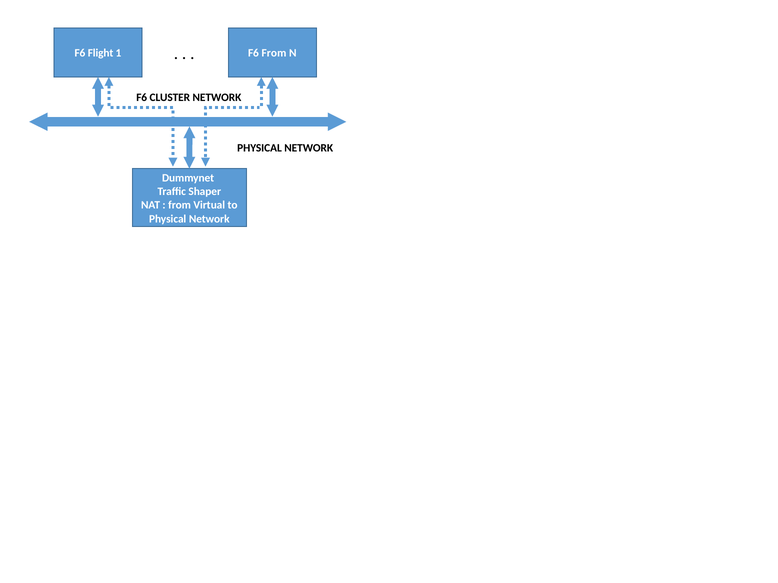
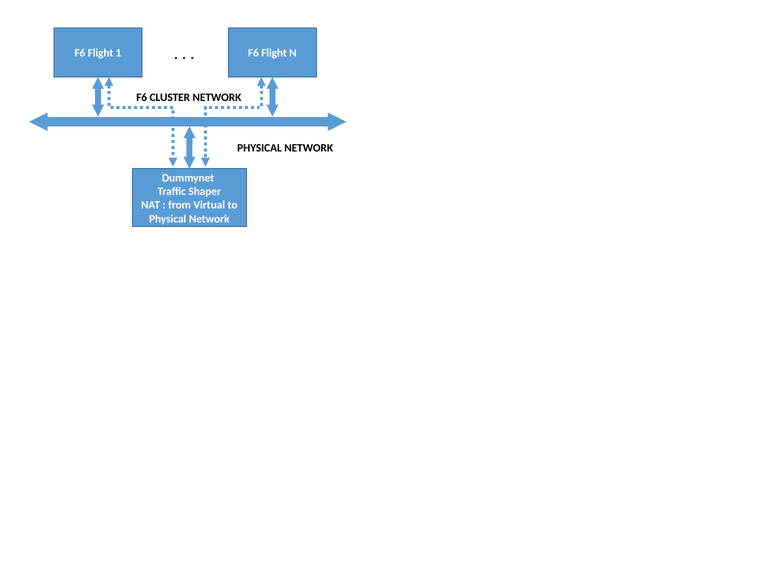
1 F6 From: From -> Flight
